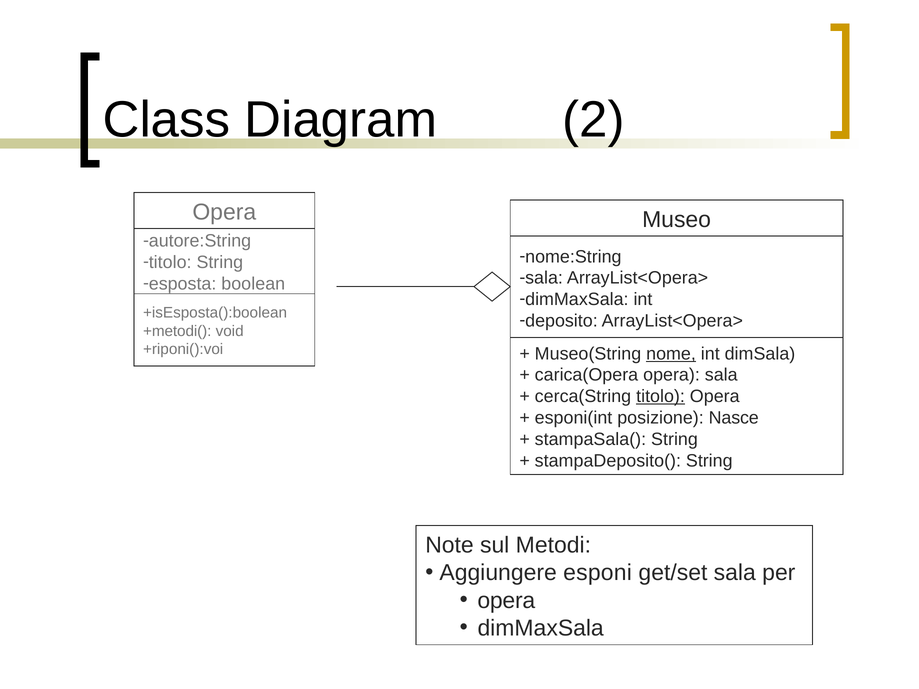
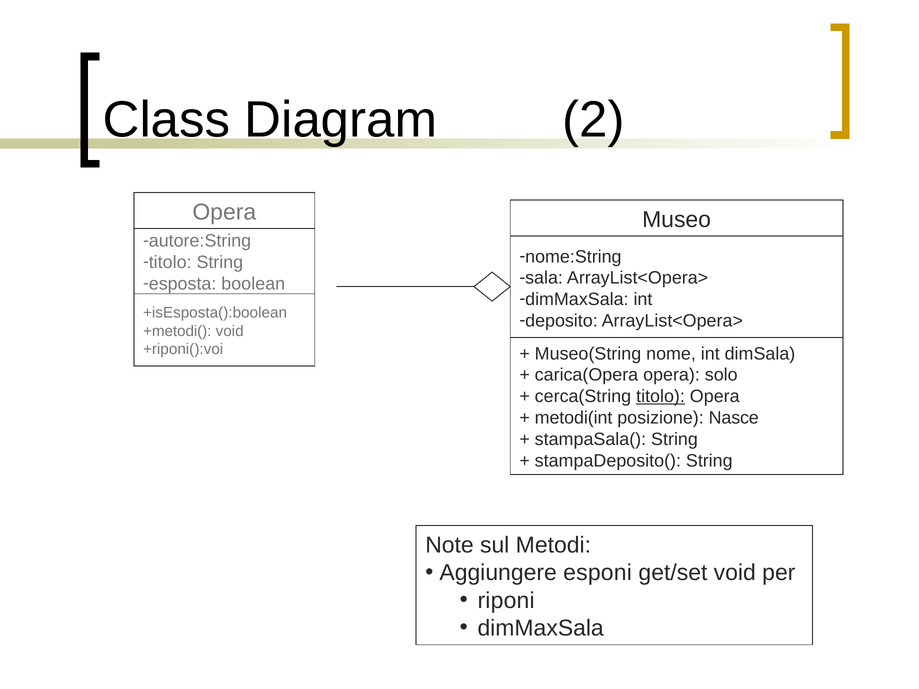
nome underline: present -> none
opera sala: sala -> solo
esponi(int: esponi(int -> metodi(int
get/set sala: sala -> void
opera at (506, 601): opera -> riponi
